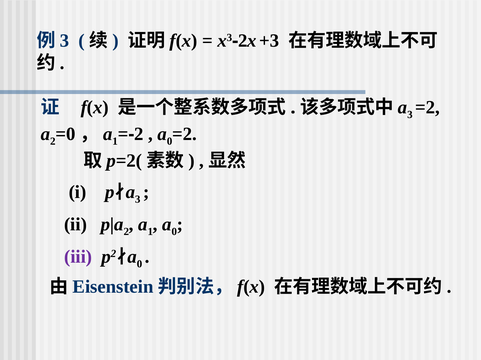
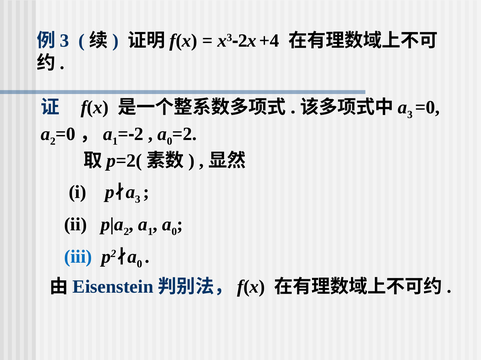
+3: +3 -> +4
=2 at (428, 107): =2 -> =0
iii colour: purple -> blue
